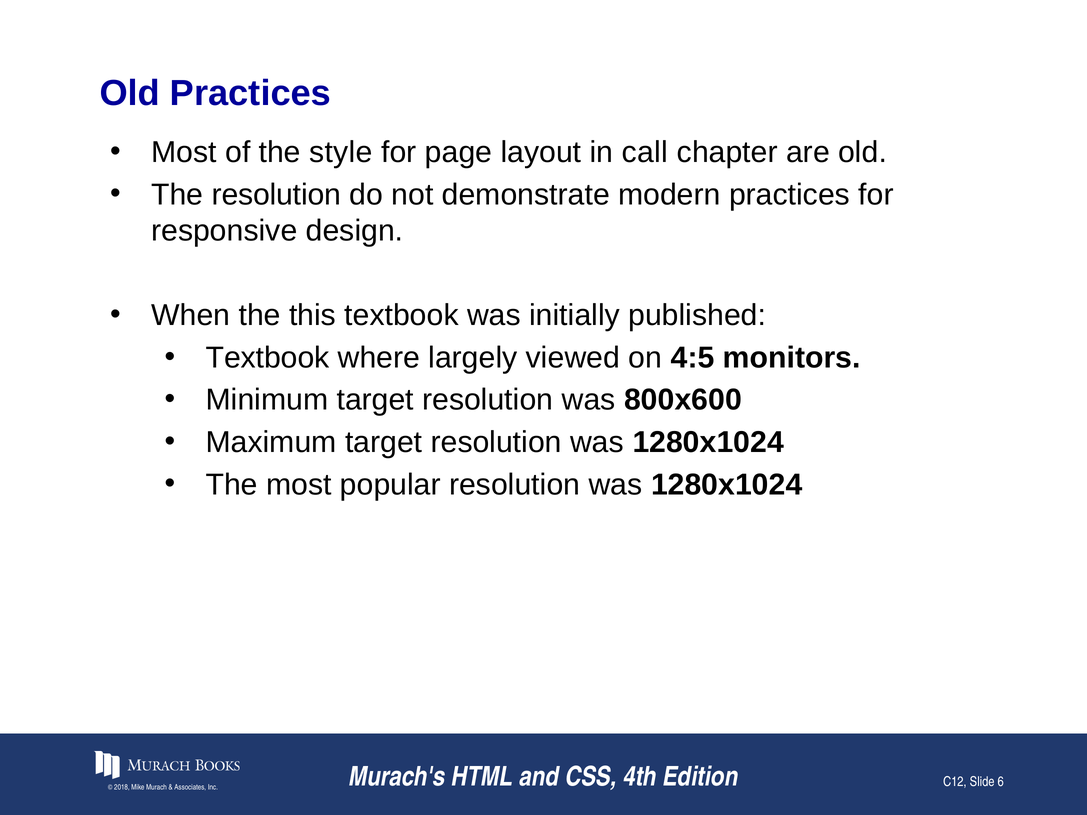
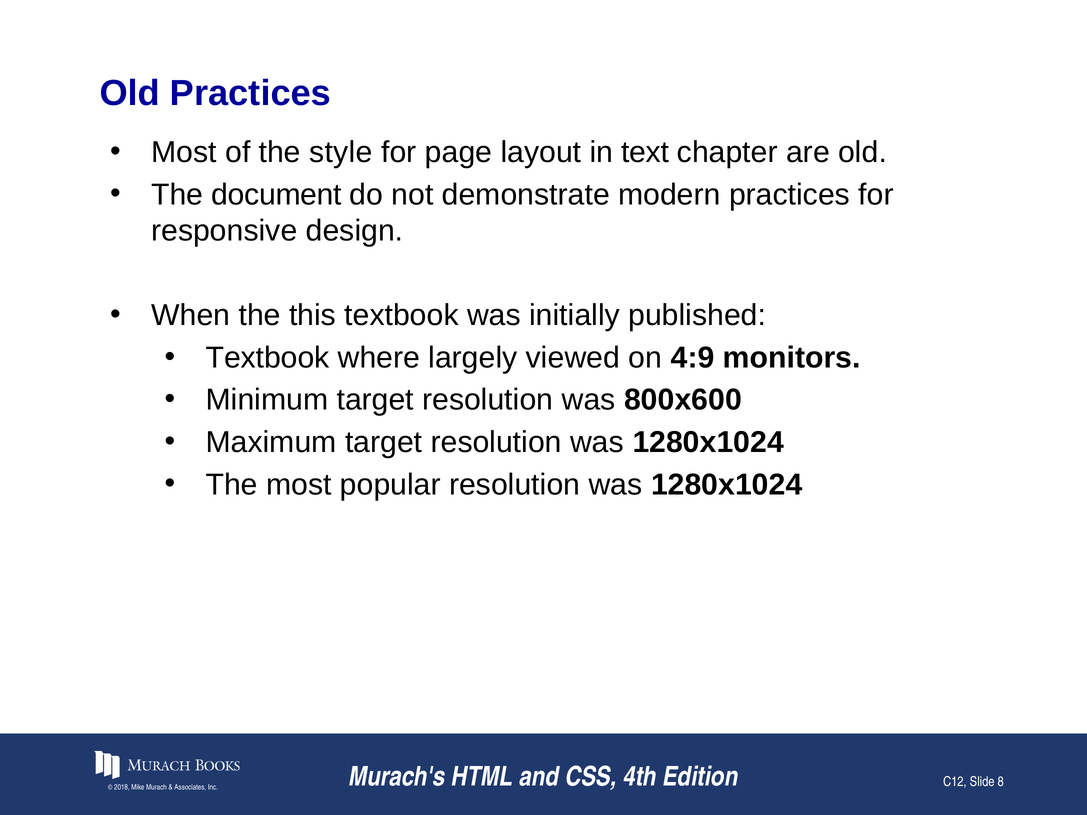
call: call -> text
The resolution: resolution -> document
4:5: 4:5 -> 4:9
6: 6 -> 8
